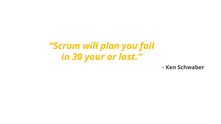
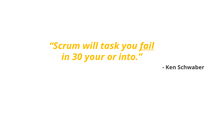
plan: plan -> task
fail underline: none -> present
last: last -> into
